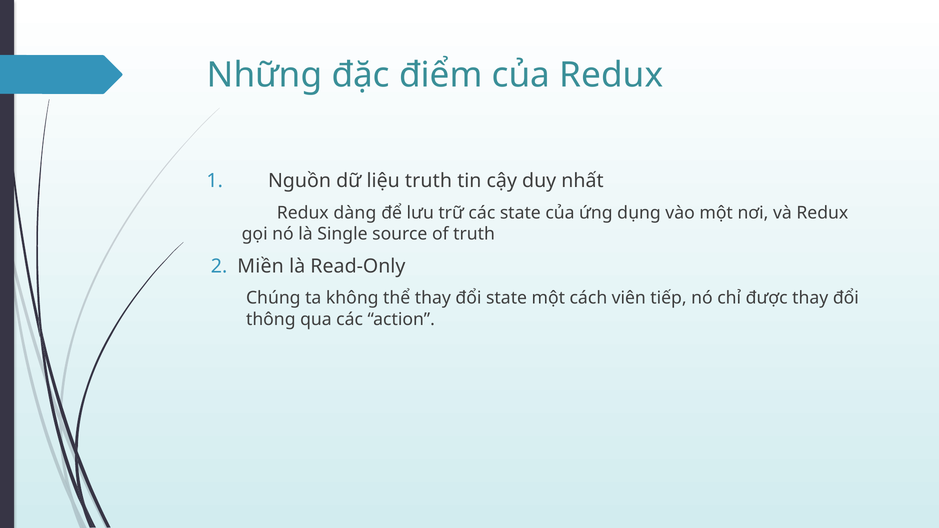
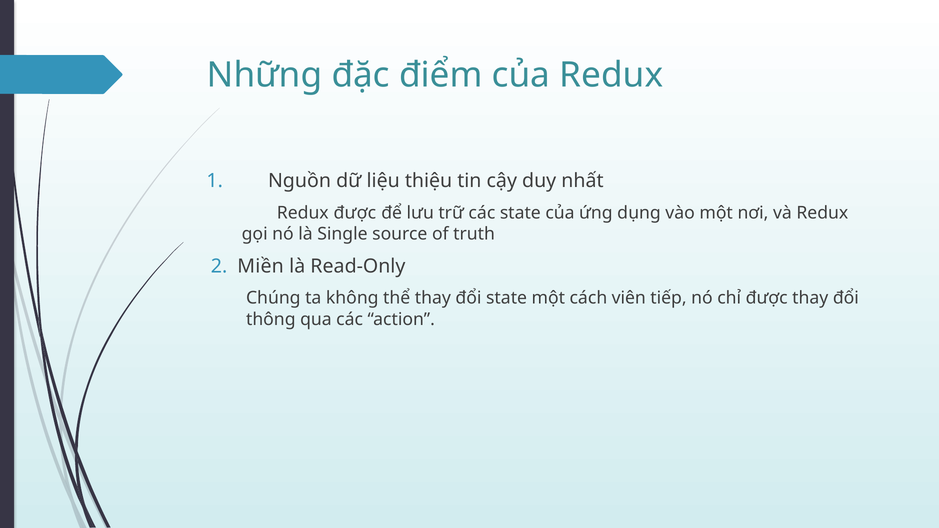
liệu truth: truth -> thiệu
Redux dàng: dàng -> được
